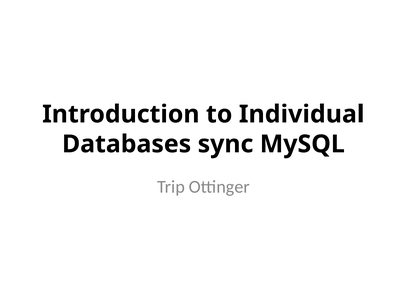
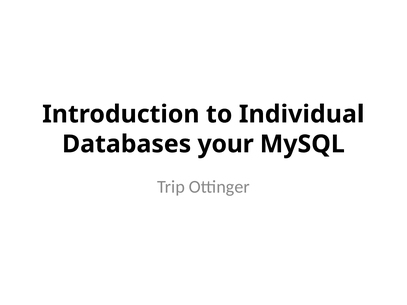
sync: sync -> your
